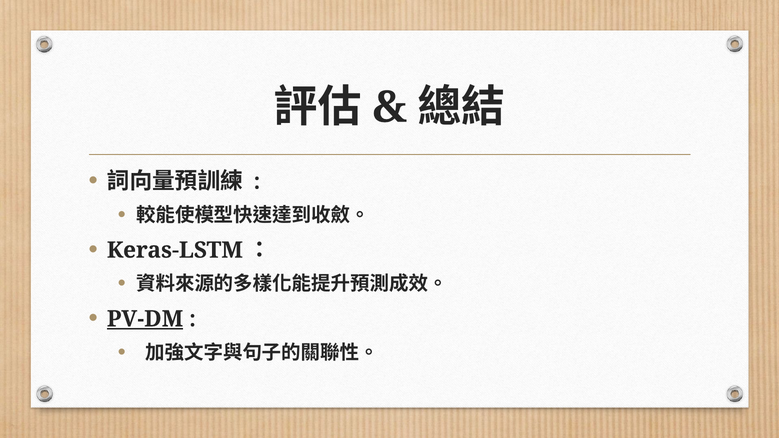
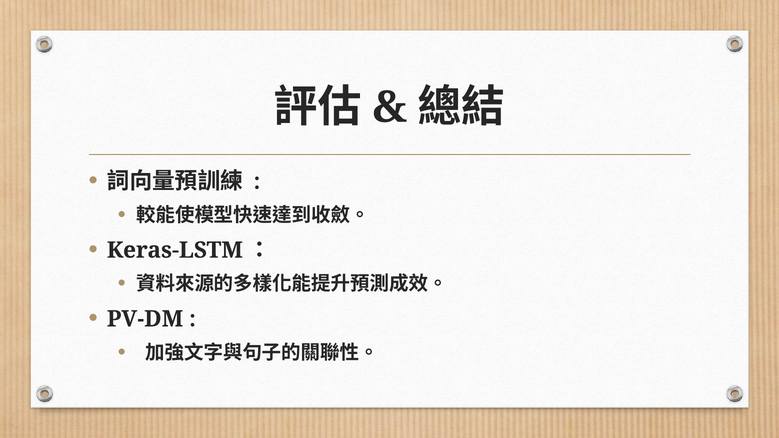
PV-DM underline: present -> none
